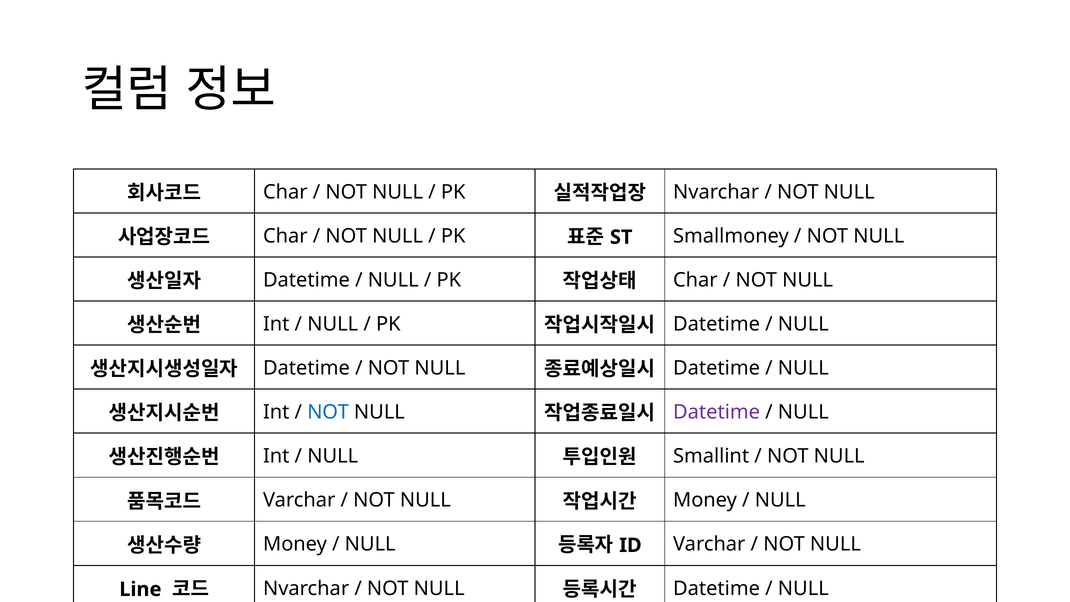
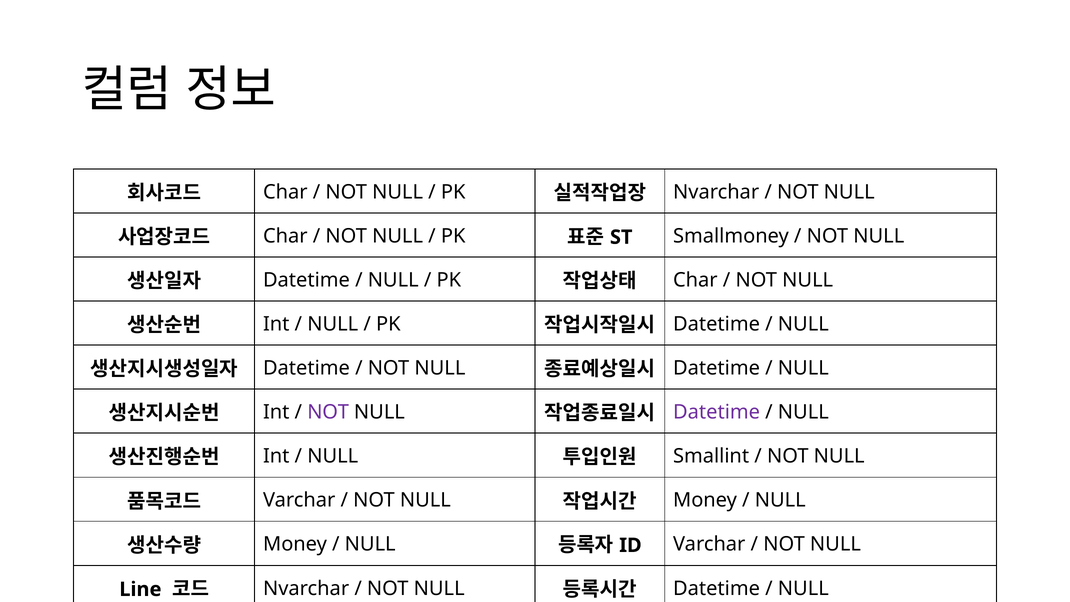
NOT at (328, 412) colour: blue -> purple
